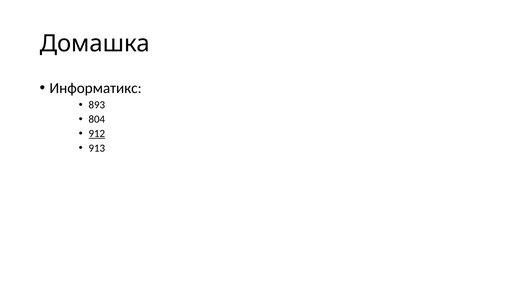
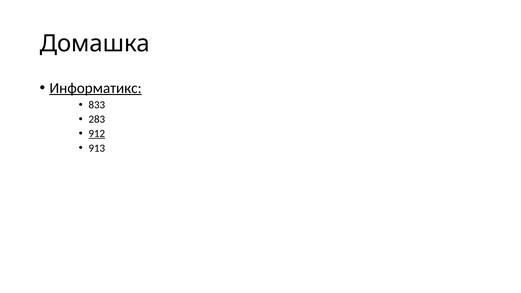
Информатикс underline: none -> present
893: 893 -> 833
804: 804 -> 283
